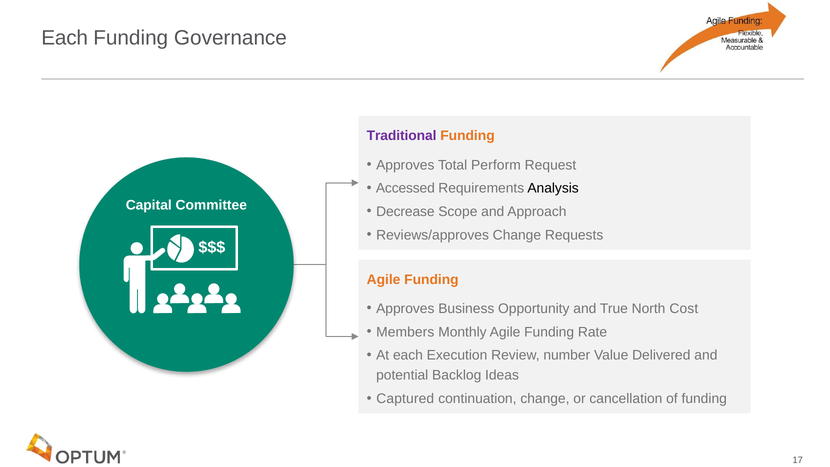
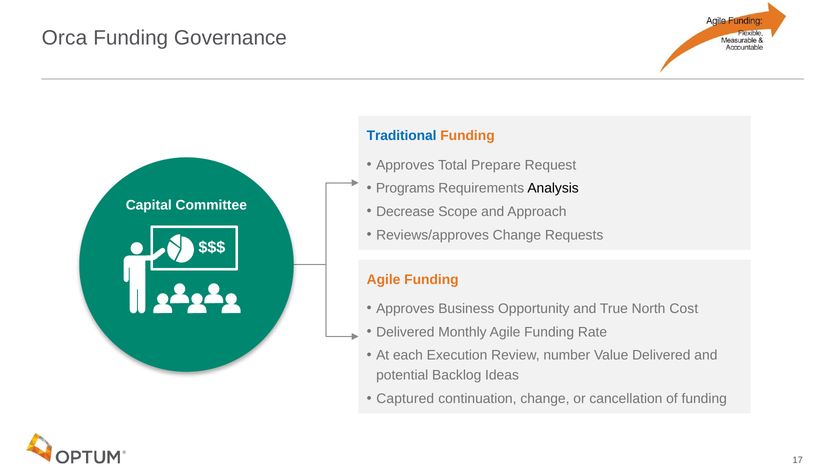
Each at (65, 38): Each -> Orca
Traditional colour: purple -> blue
Perform: Perform -> Prepare
Accessed: Accessed -> Programs
Members at (405, 332): Members -> Delivered
